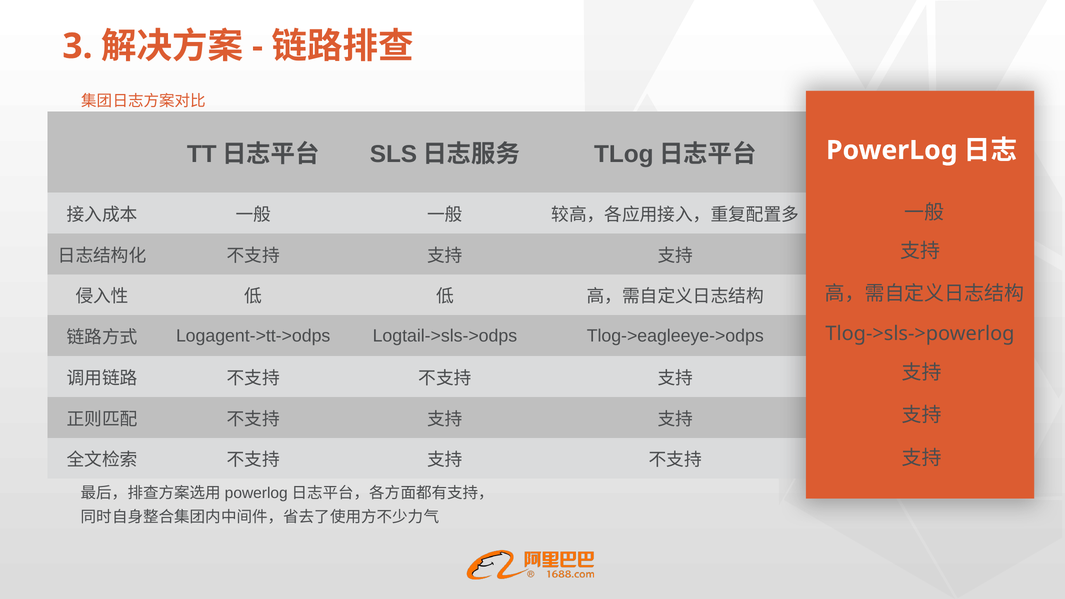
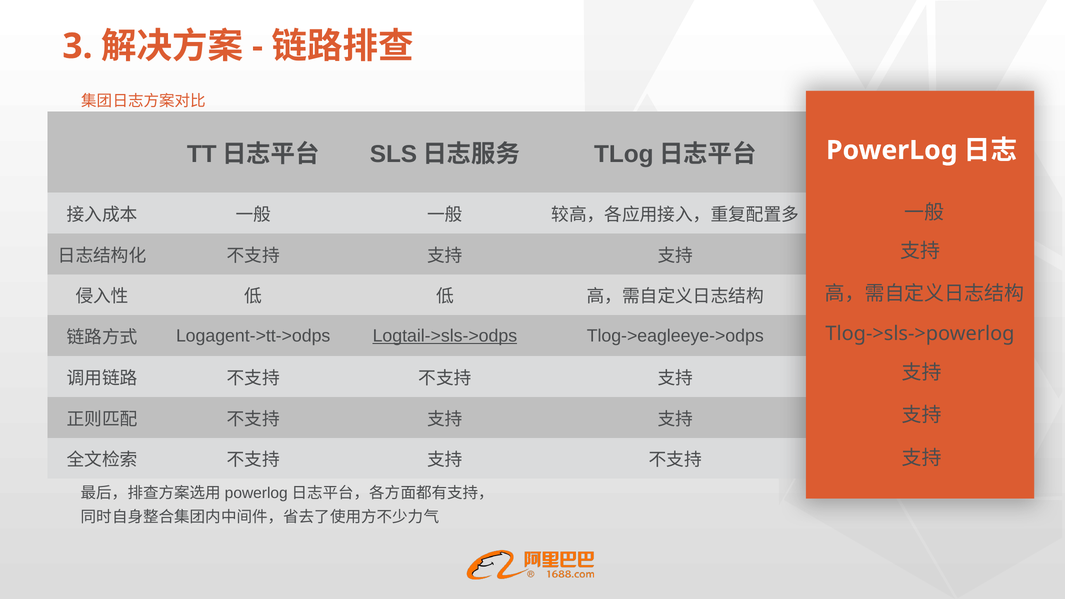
Logtail->sls->odps underline: none -> present
